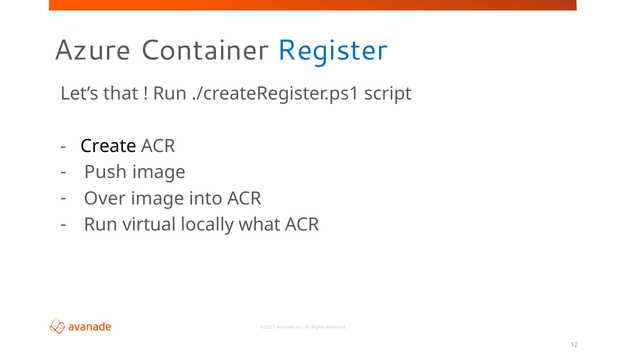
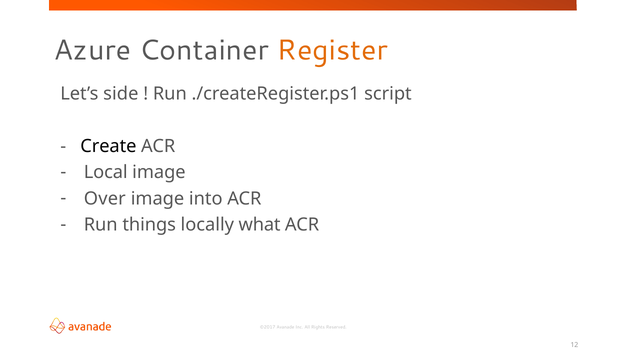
Register colour: blue -> orange
that: that -> side
Push: Push -> Local
virtual: virtual -> things
